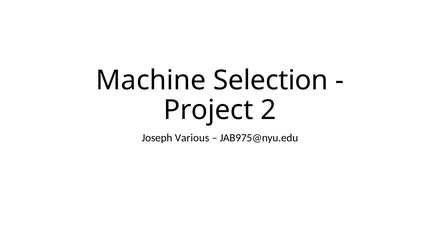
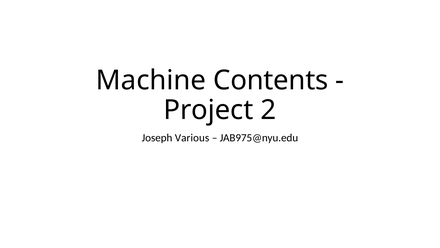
Selection: Selection -> Contents
